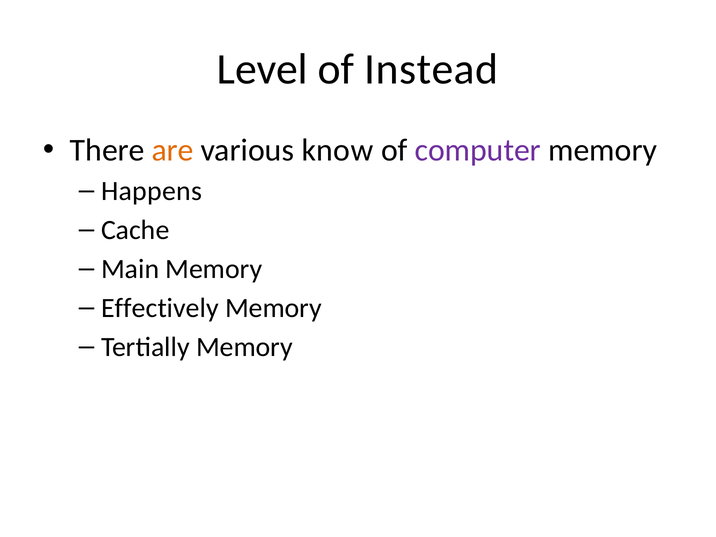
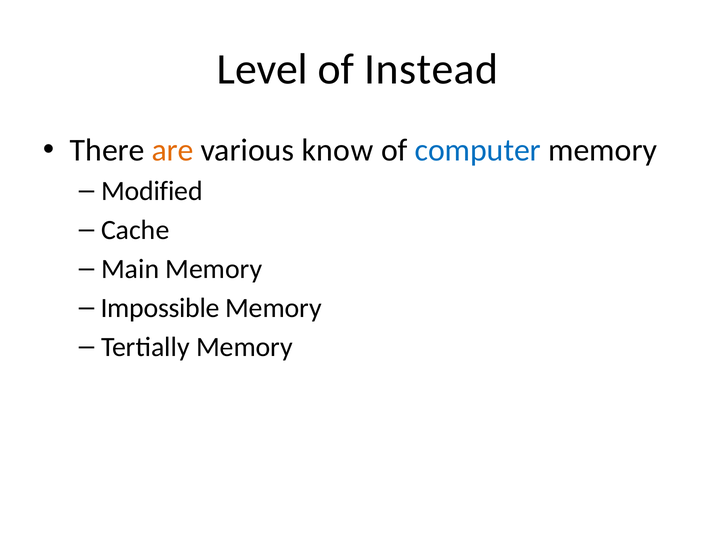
computer colour: purple -> blue
Happens: Happens -> Modified
Effectively: Effectively -> Impossible
